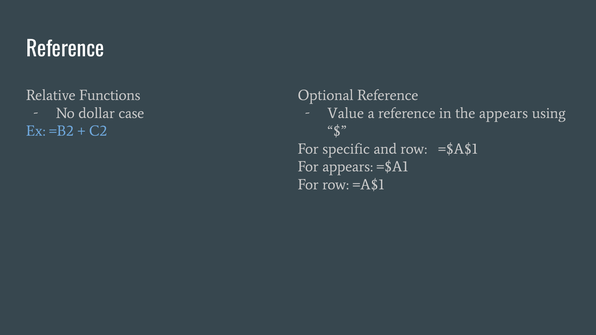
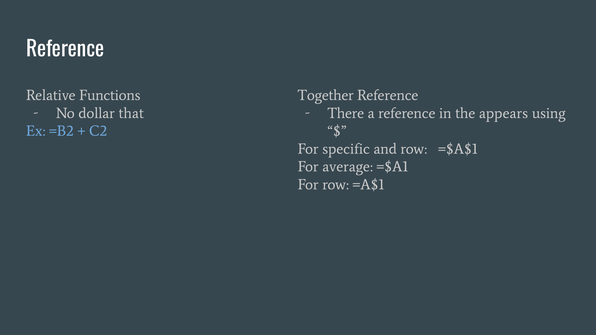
Optional: Optional -> Together
case: case -> that
Value: Value -> There
For appears: appears -> average
